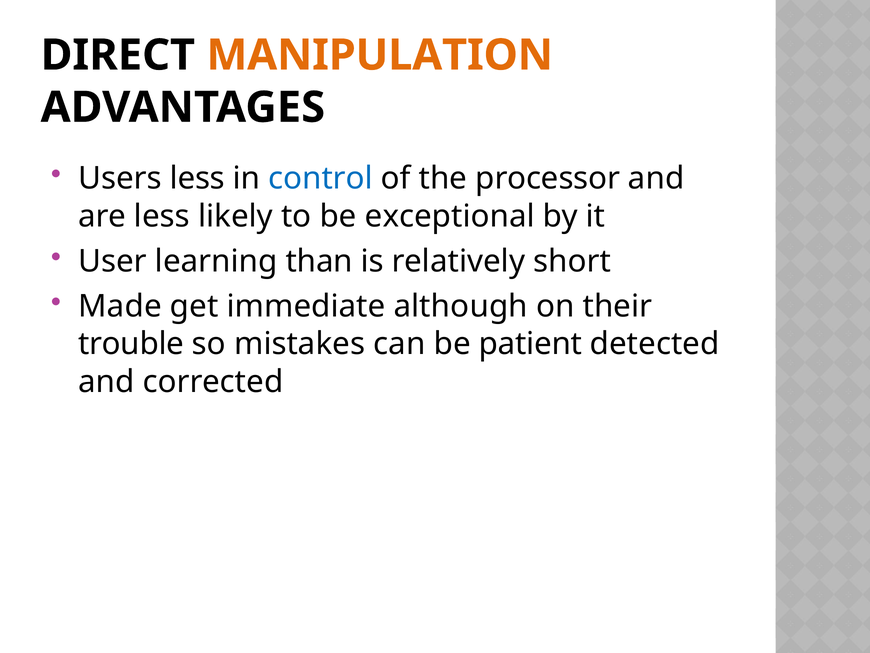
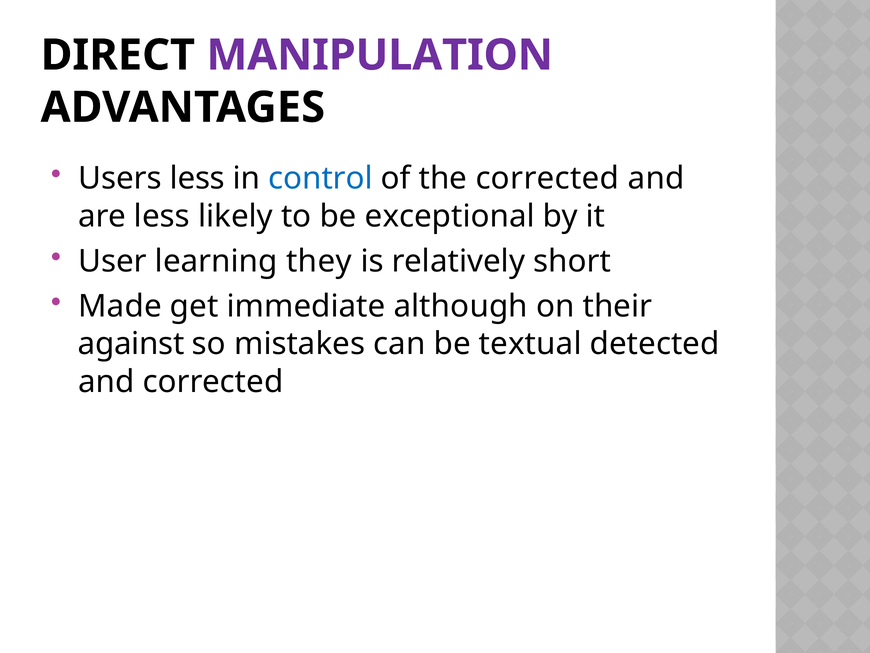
MANIPULATION colour: orange -> purple
the processor: processor -> corrected
than: than -> they
trouble: trouble -> against
patient: patient -> textual
